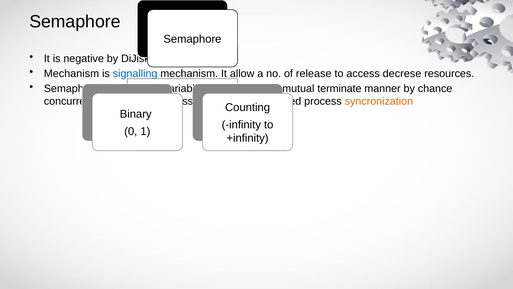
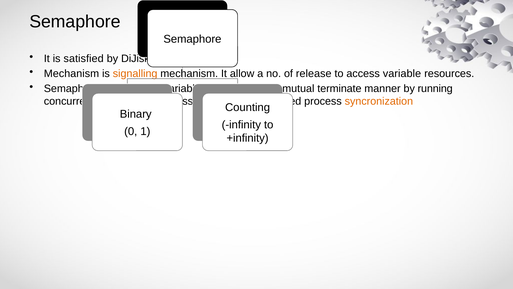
negative: negative -> satisfied
signalling colour: blue -> orange
access decrese: decrese -> variable
chance: chance -> running
